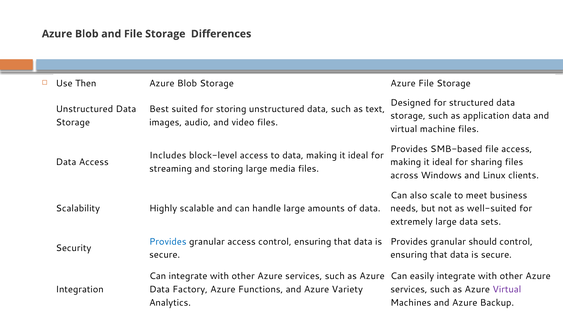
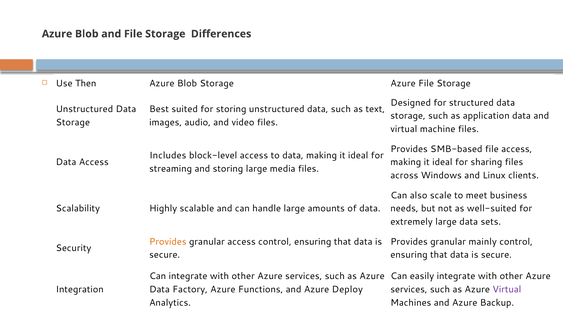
Provides at (168, 241) colour: blue -> orange
should: should -> mainly
Variety: Variety -> Deploy
